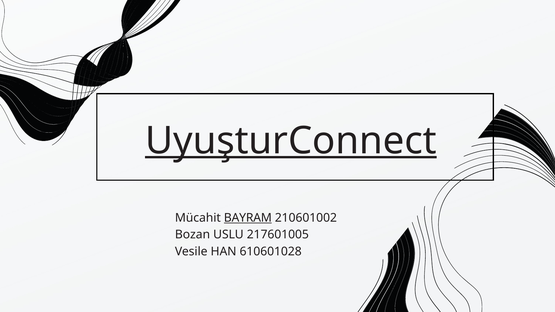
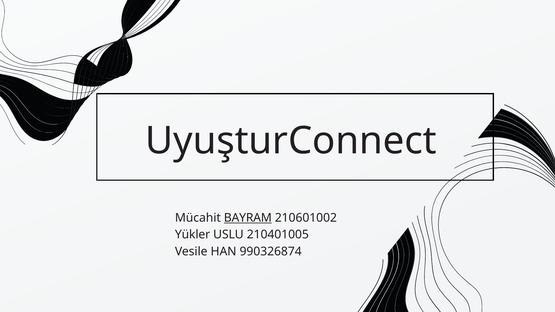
UyuşturConnect underline: present -> none
Bozan: Bozan -> Yükler
217601005: 217601005 -> 210401005
610601028: 610601028 -> 990326874
